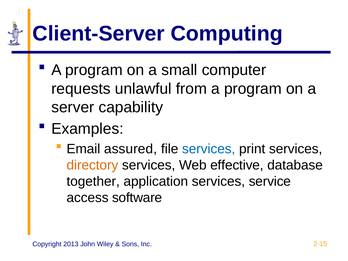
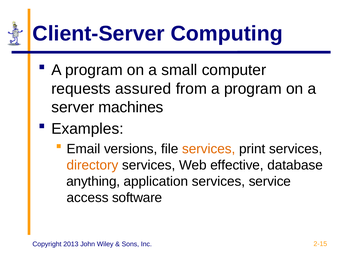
unlawful: unlawful -> assured
capability: capability -> machines
assured: assured -> versions
services at (209, 149) colour: blue -> orange
together: together -> anything
